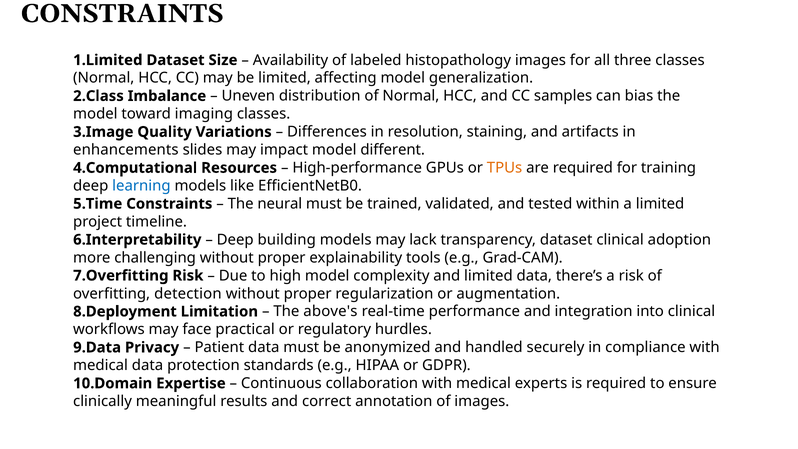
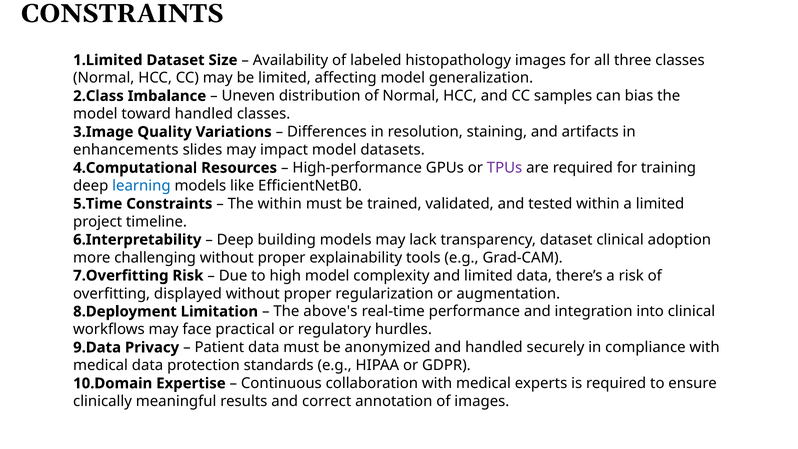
toward imaging: imaging -> handled
different: different -> datasets
TPUs colour: orange -> purple
The neural: neural -> within
detection: detection -> displayed
